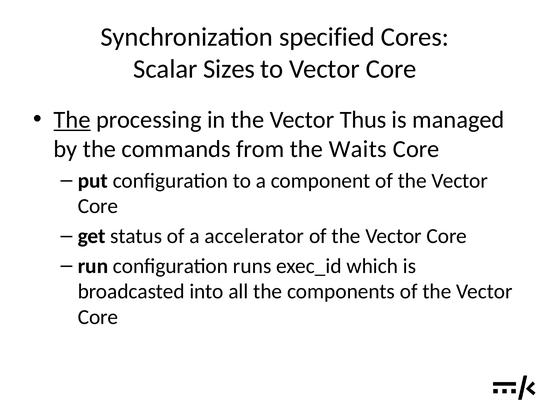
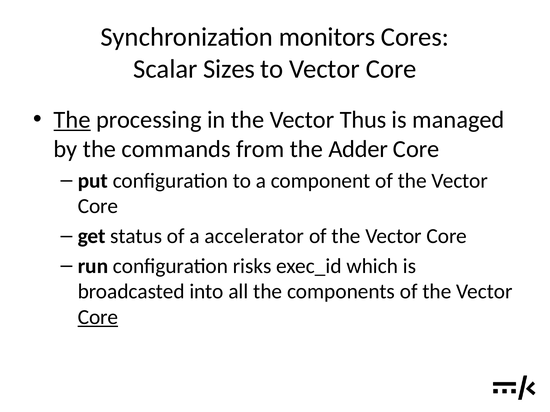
specified: specified -> monitors
Waits: Waits -> Adder
runs: runs -> risks
Core at (98, 318) underline: none -> present
